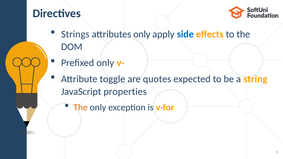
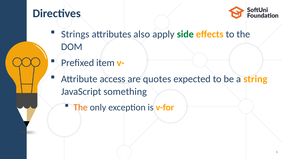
attributes only: only -> also
side colour: blue -> green
Prefixed only: only -> item
toggle: toggle -> access
properties: properties -> something
